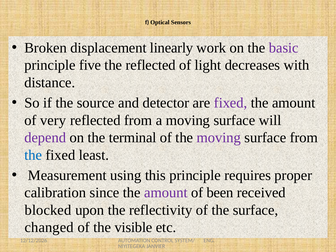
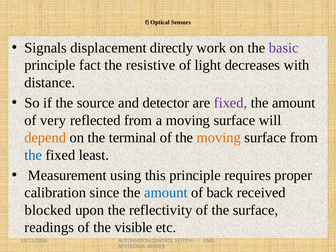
Broken: Broken -> Signals
linearly: linearly -> directly
five: five -> fact
the reflected: reflected -> resistive
depend colour: purple -> orange
moving at (219, 138) colour: purple -> orange
amount at (166, 193) colour: purple -> blue
been: been -> back
changed: changed -> readings
